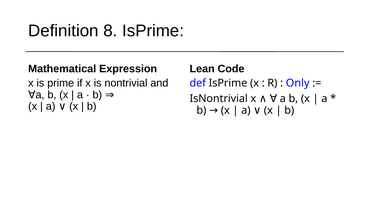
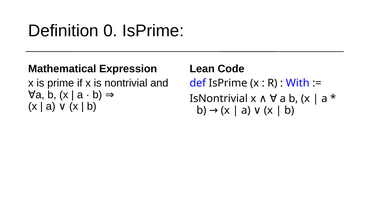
8: 8 -> 0
Only: Only -> With
